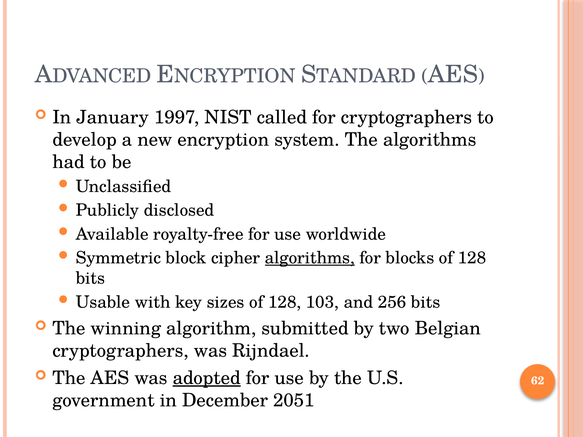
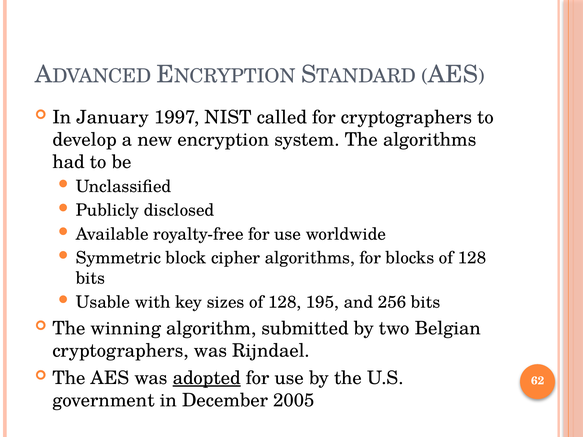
algorithms at (310, 258) underline: present -> none
103: 103 -> 195
2051: 2051 -> 2005
